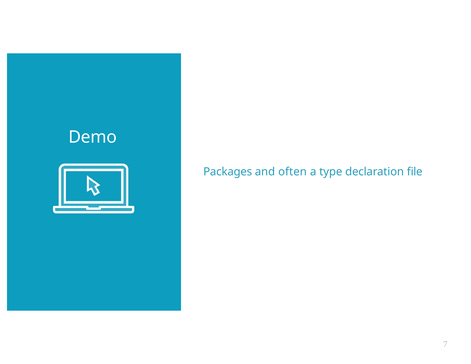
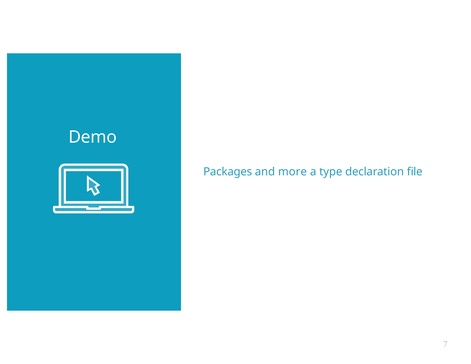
often: often -> more
